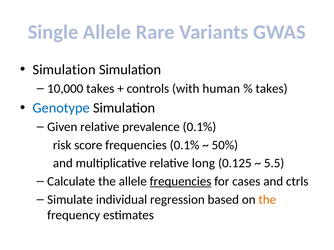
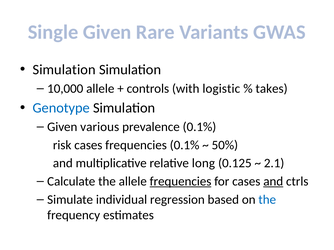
Single Allele: Allele -> Given
10,000 takes: takes -> allele
human: human -> logistic
Given relative: relative -> various
risk score: score -> cases
5.5: 5.5 -> 2.1
and at (273, 182) underline: none -> present
the at (267, 200) colour: orange -> blue
